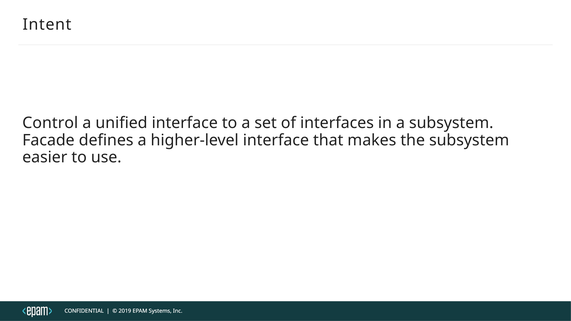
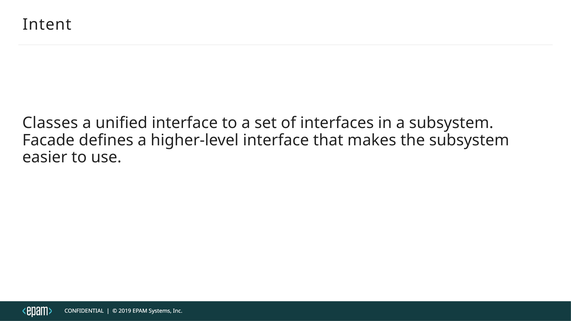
Control: Control -> Classes
